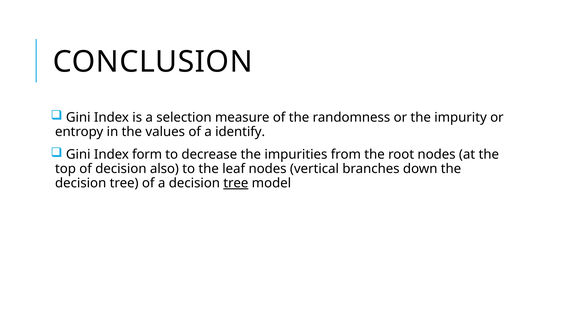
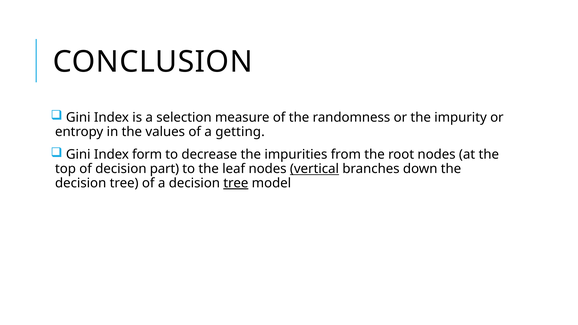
identify: identify -> getting
also: also -> part
vertical underline: none -> present
